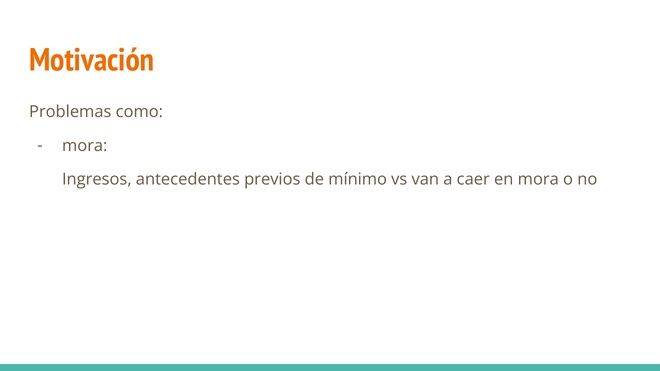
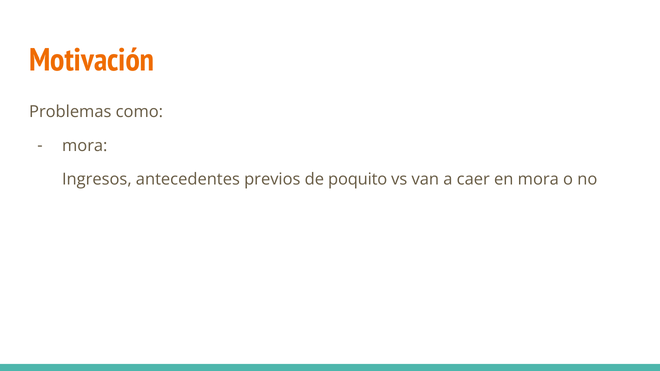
mínimo: mínimo -> poquito
